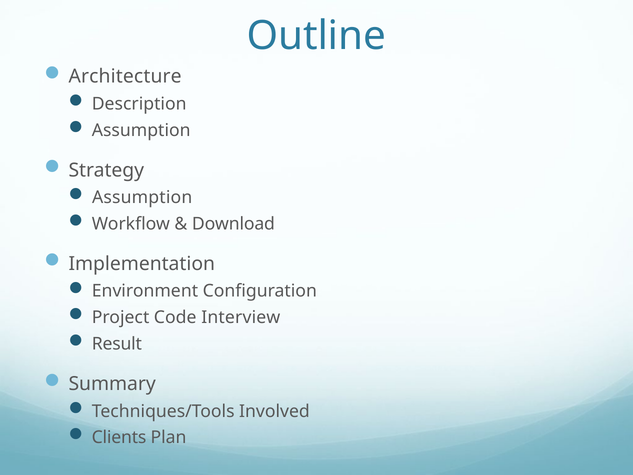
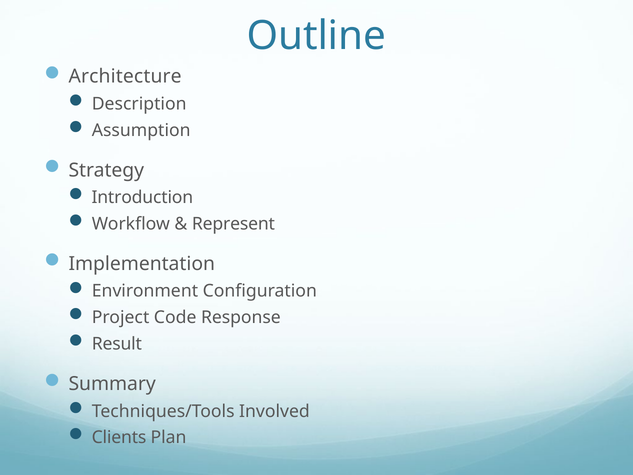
Assumption at (142, 197): Assumption -> Introduction
Download: Download -> Represent
Interview: Interview -> Response
